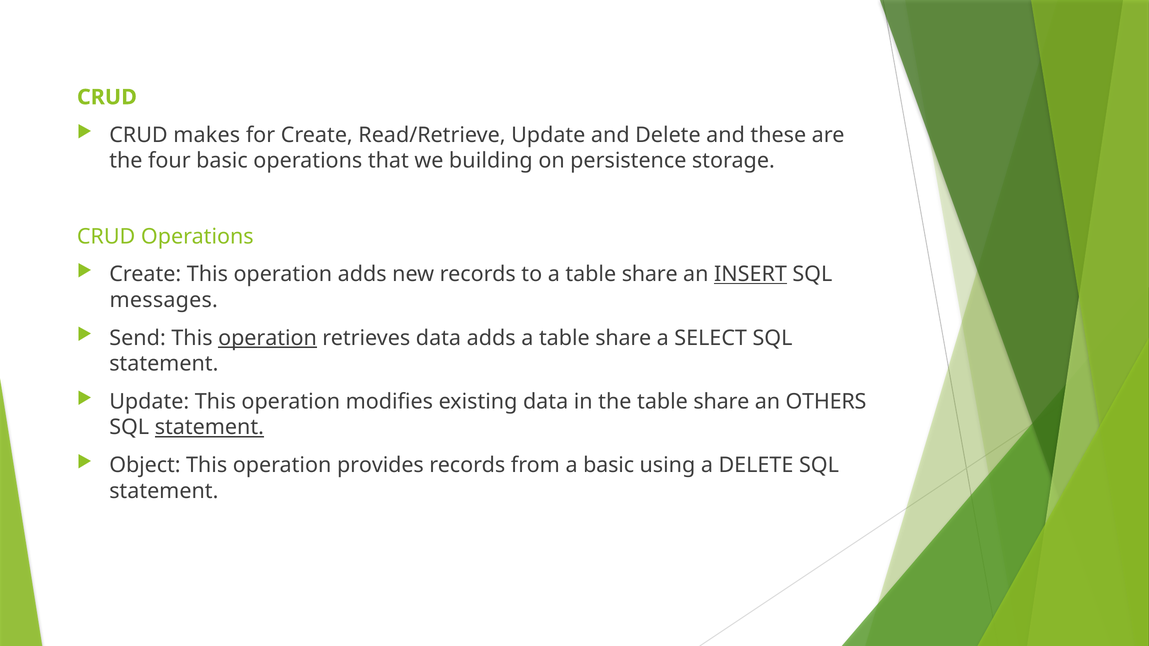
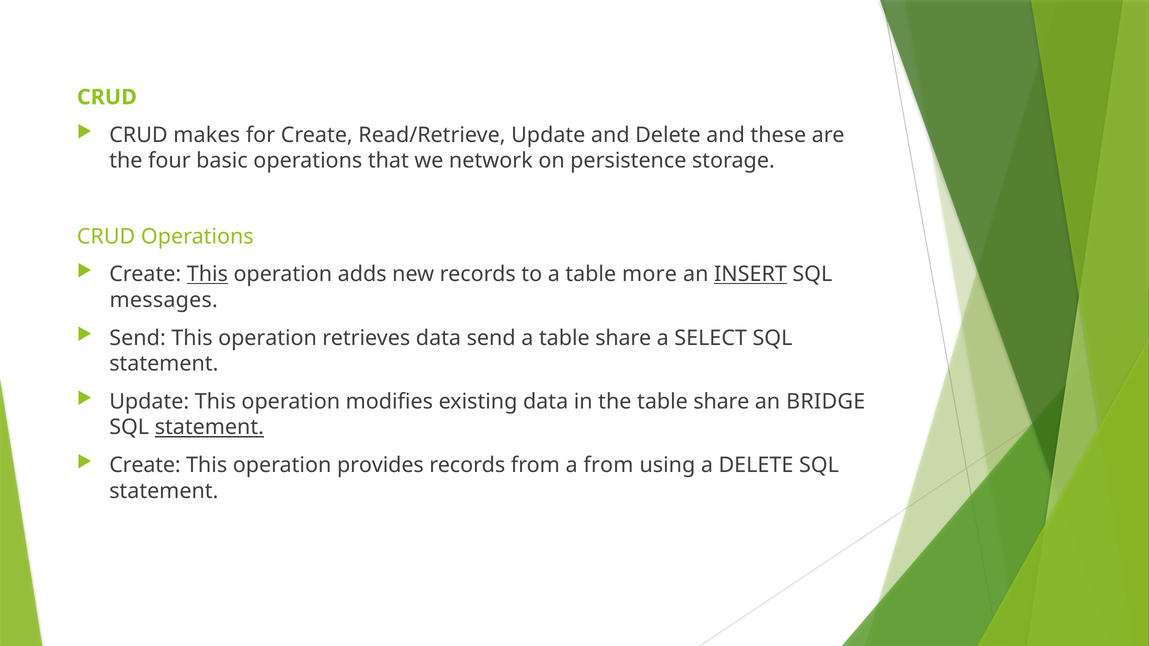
building: building -> network
This at (207, 274) underline: none -> present
to a table share: share -> more
operation at (268, 338) underline: present -> none
data adds: adds -> send
OTHERS: OTHERS -> BRIDGE
Object at (145, 465): Object -> Create
a basic: basic -> from
